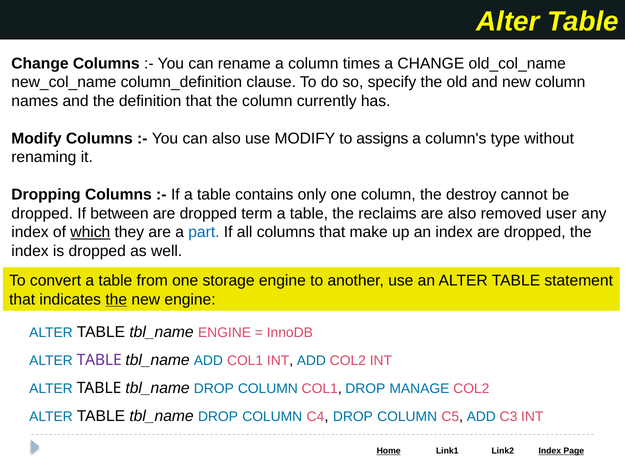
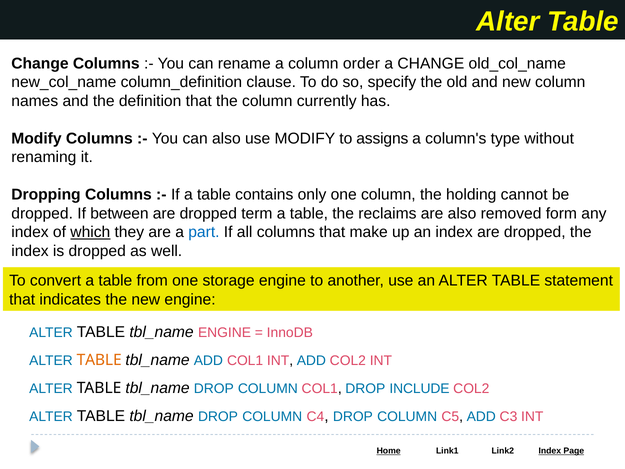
times: times -> order
destroy: destroy -> holding
user: user -> form
the at (116, 299) underline: present -> none
TABLE at (99, 360) colour: purple -> orange
MANAGE: MANAGE -> INCLUDE
